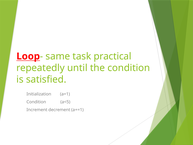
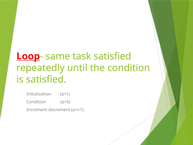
task practical: practical -> satisfied
